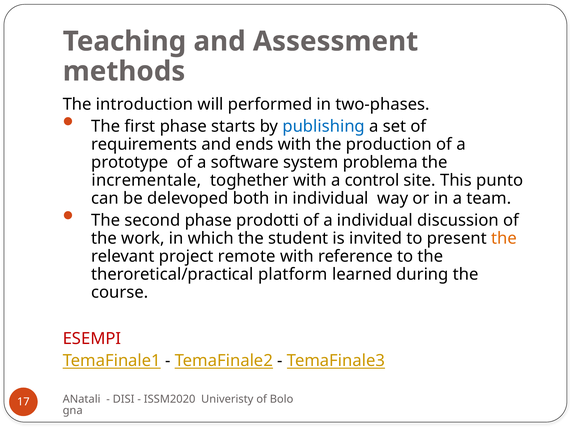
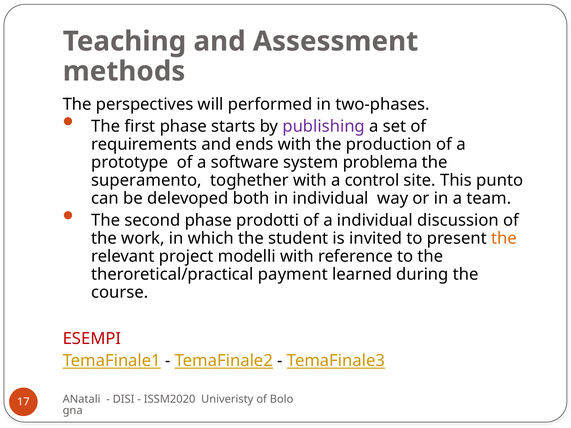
introduction: introduction -> perspectives
publishing colour: blue -> purple
incrementale: incrementale -> superamento
remote: remote -> modelli
platform: platform -> payment
